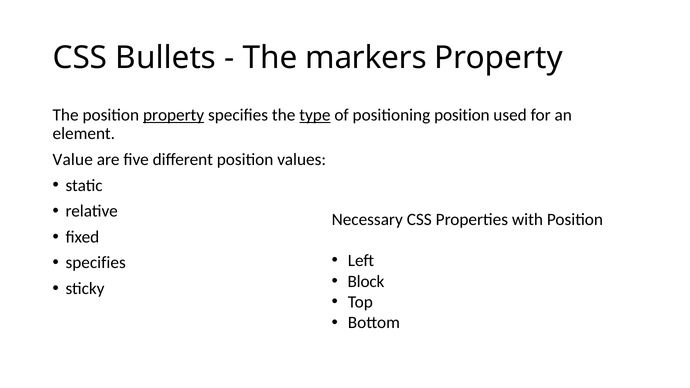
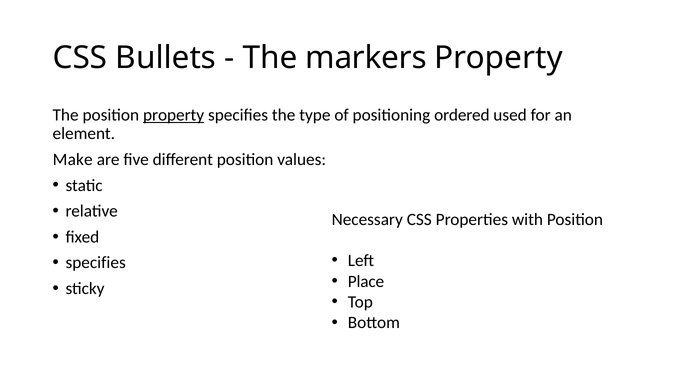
type underline: present -> none
positioning position: position -> ordered
Value: Value -> Make
Block: Block -> Place
